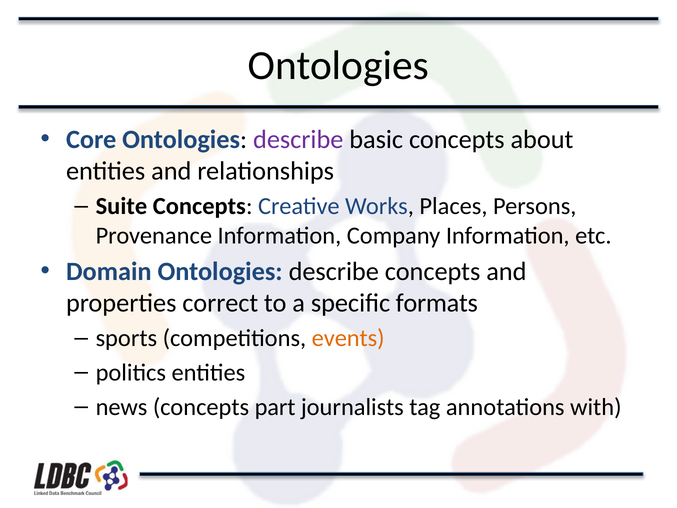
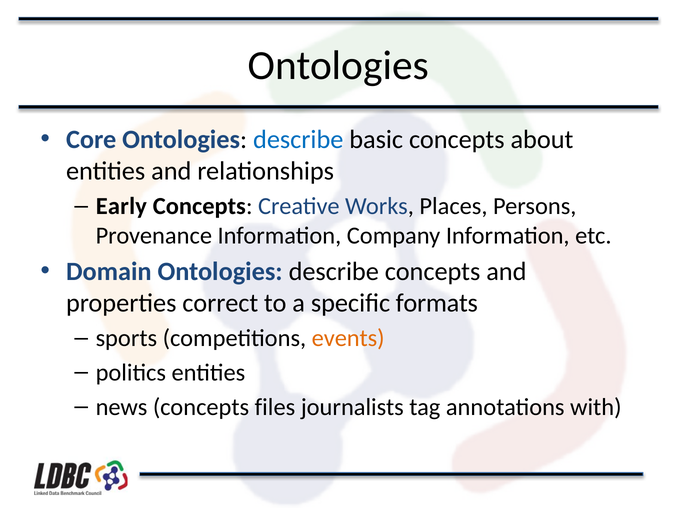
describe at (298, 139) colour: purple -> blue
Suite: Suite -> Early
part: part -> files
